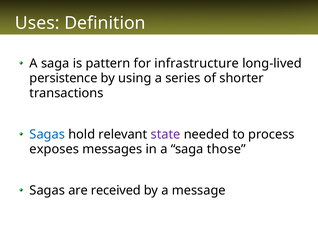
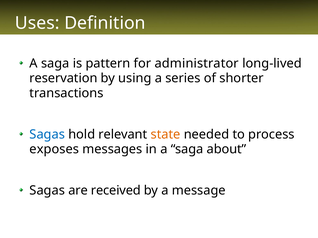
infrastructure: infrastructure -> administrator
persistence: persistence -> reservation
state colour: purple -> orange
those: those -> about
